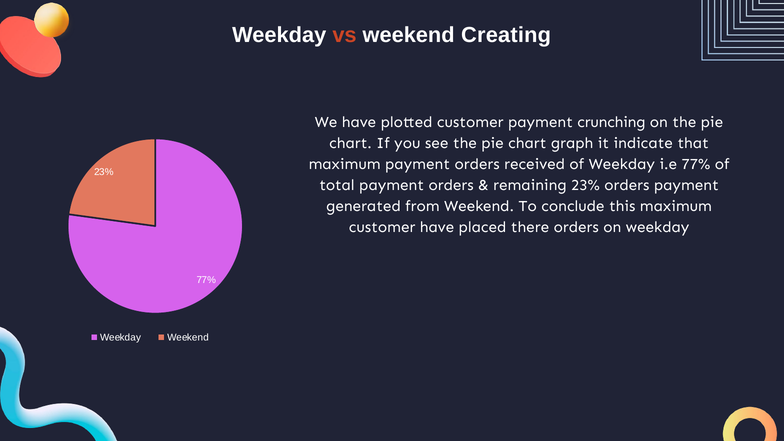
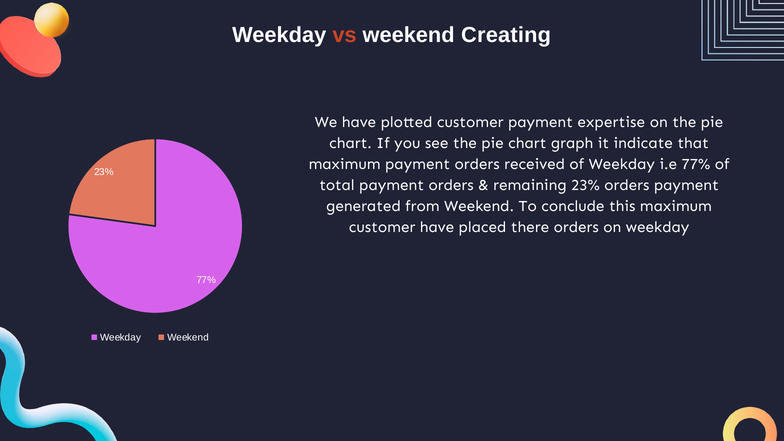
crunching: crunching -> expertise
